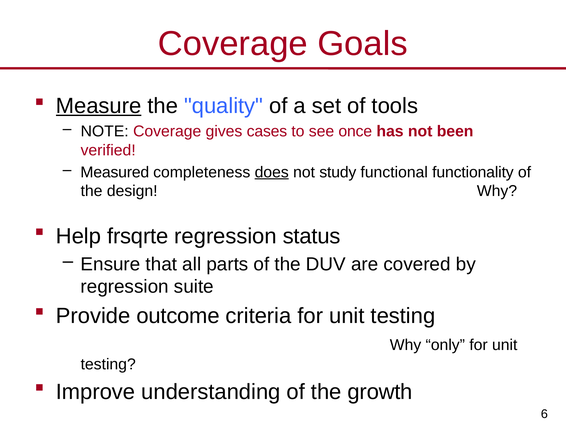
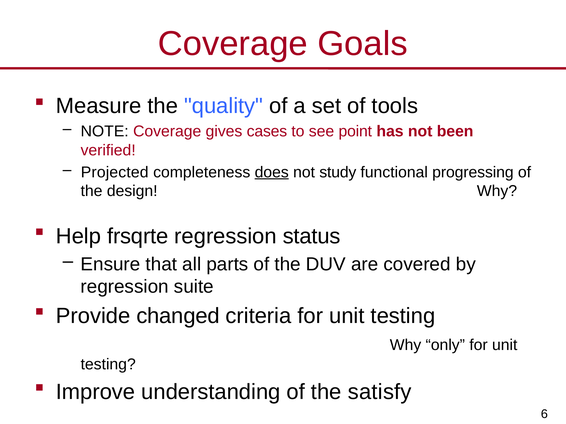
Measure underline: present -> none
once: once -> point
Measured: Measured -> Projected
functionality: functionality -> progressing
outcome: outcome -> changed
growth: growth -> satisfy
